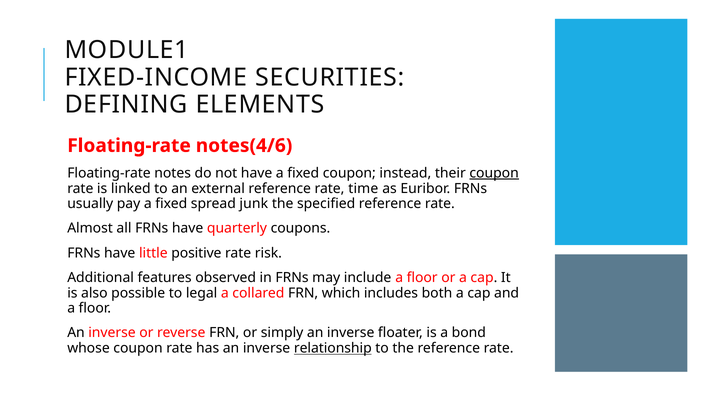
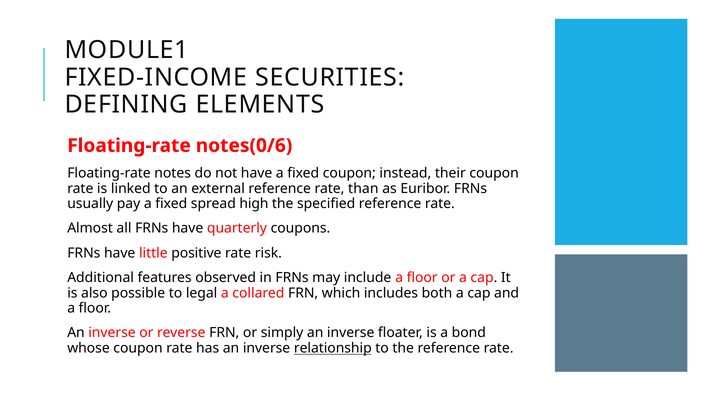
notes(4/6: notes(4/6 -> notes(0/6
coupon at (494, 173) underline: present -> none
time: time -> than
junk: junk -> high
